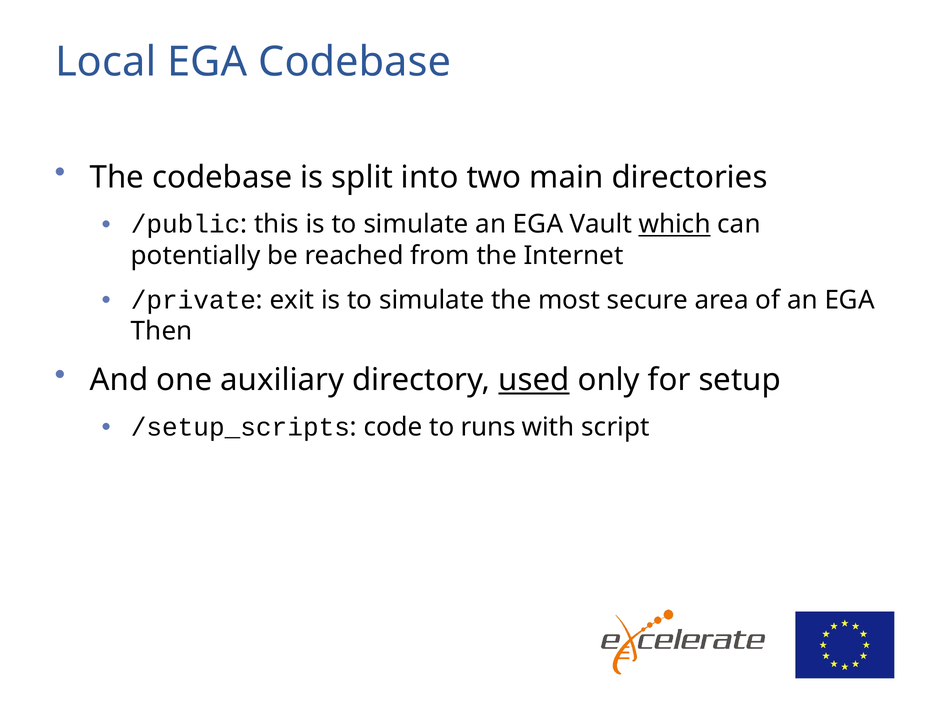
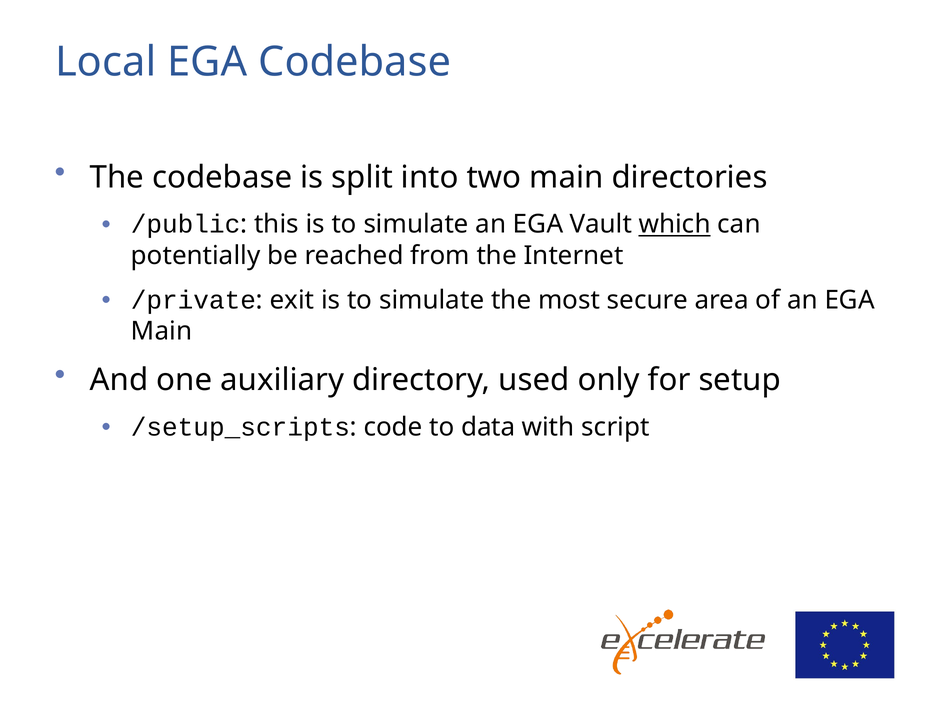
Then at (162, 331): Then -> Main
used underline: present -> none
runs: runs -> data
